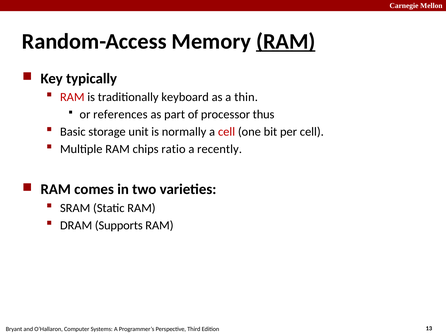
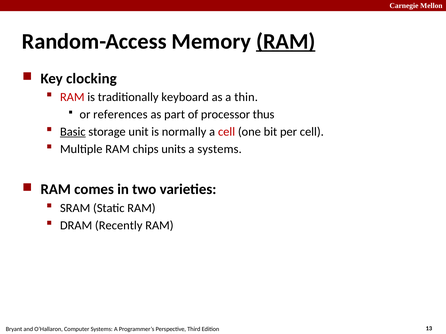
typically: typically -> clocking
Basic underline: none -> present
ratio: ratio -> units
a recently: recently -> systems
Supports: Supports -> Recently
